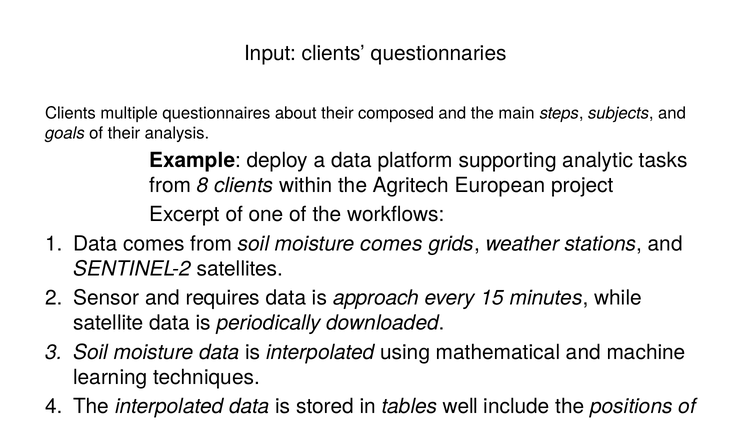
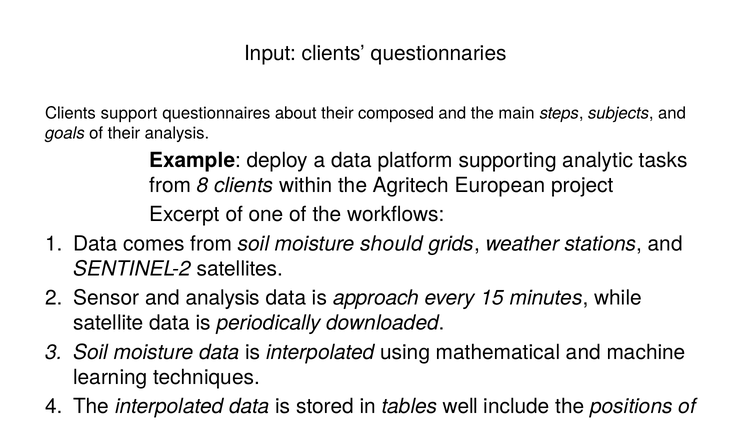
multiple: multiple -> support
moisture comes: comes -> should
and requires: requires -> analysis
